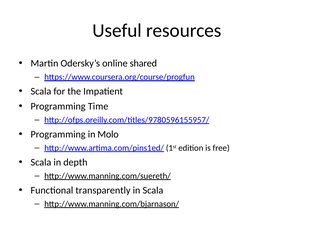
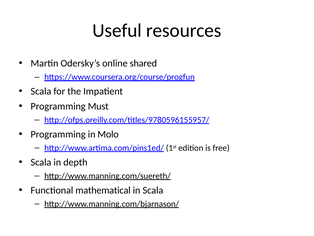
Time: Time -> Must
transparently: transparently -> mathematical
